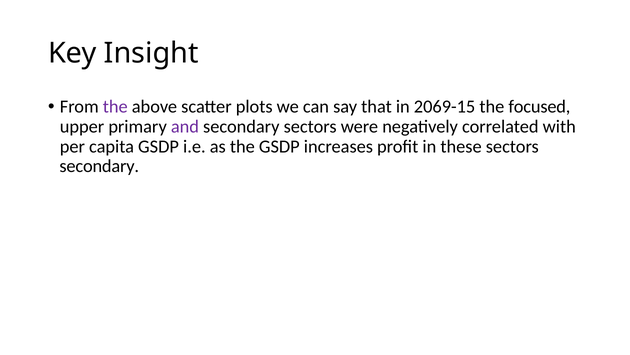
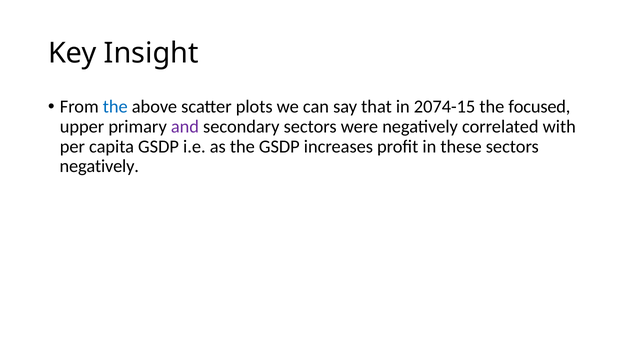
the at (115, 107) colour: purple -> blue
2069-15: 2069-15 -> 2074-15
secondary at (99, 166): secondary -> negatively
